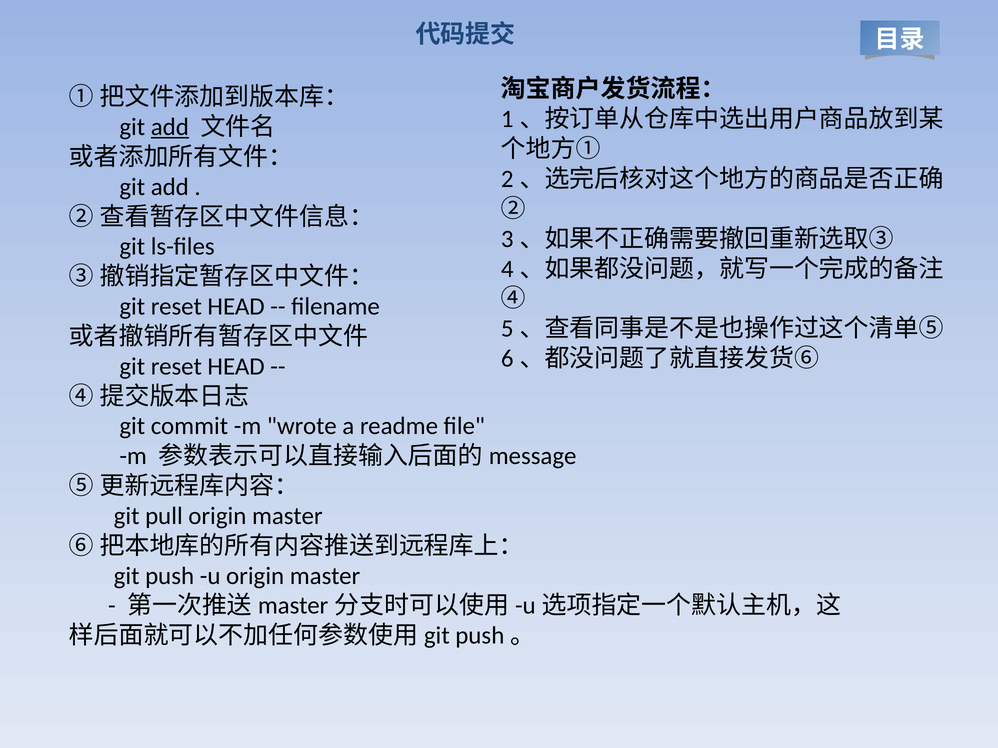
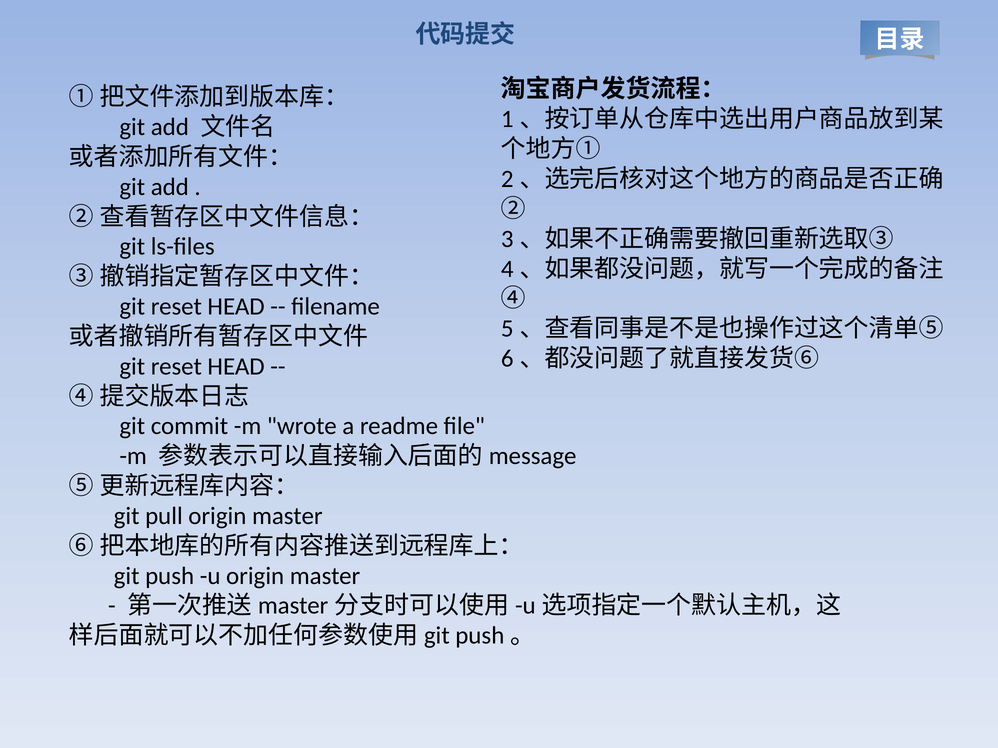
add at (170, 127) underline: present -> none
